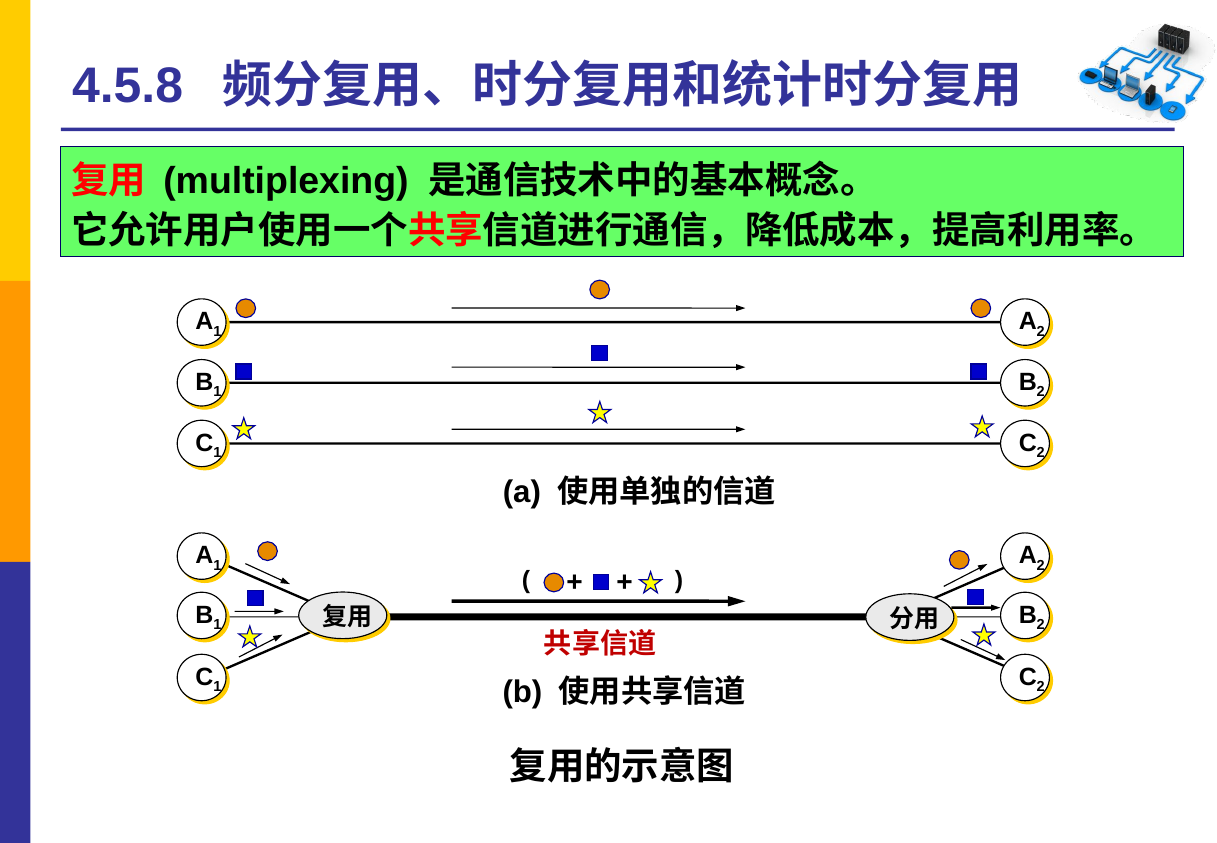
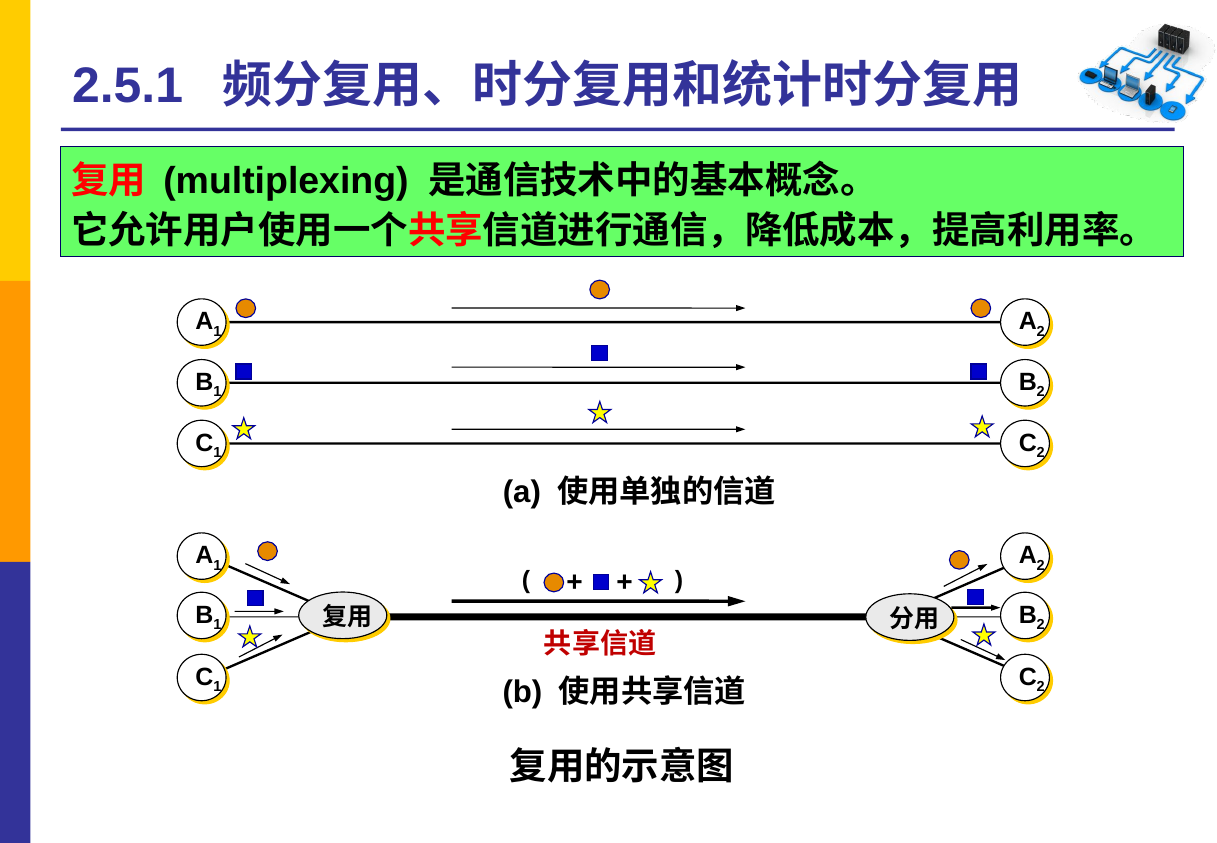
4.5.8: 4.5.8 -> 2.5.1
